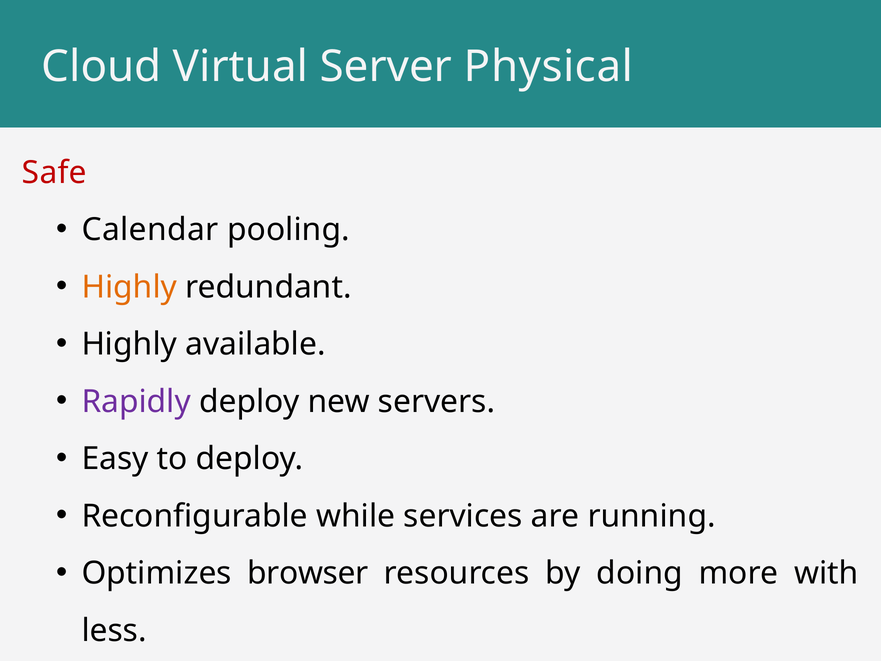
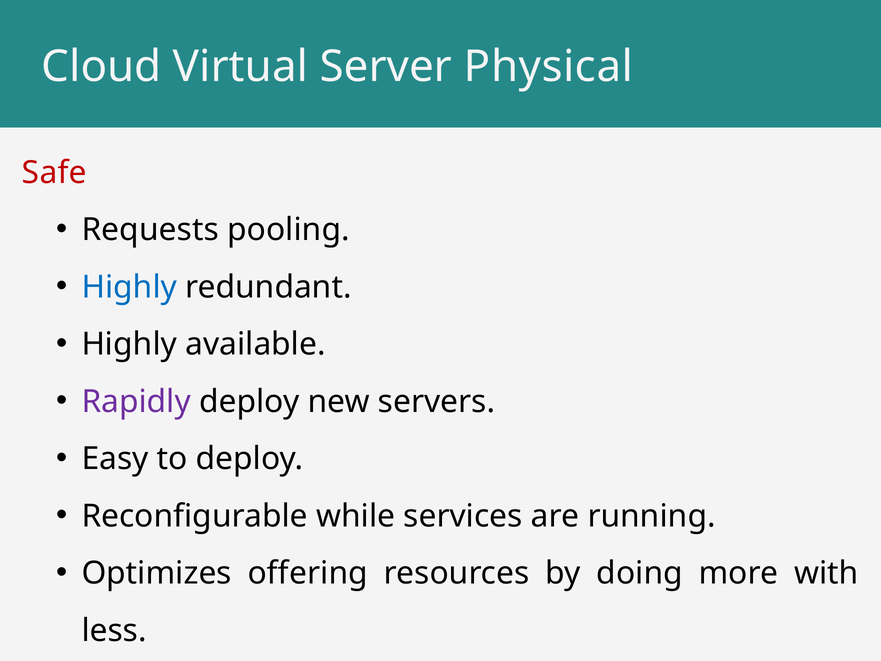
Calendar: Calendar -> Requests
Highly at (129, 287) colour: orange -> blue
browser: browser -> offering
